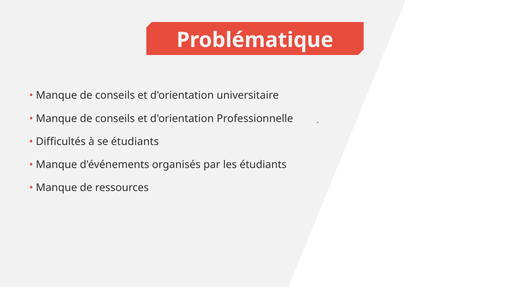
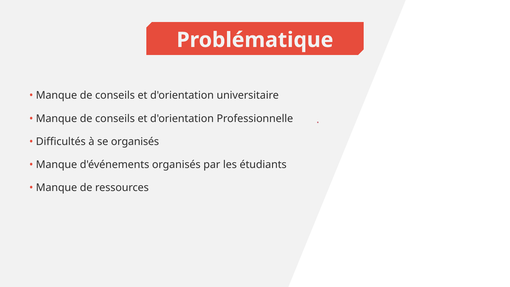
se étudiants: étudiants -> organisés
